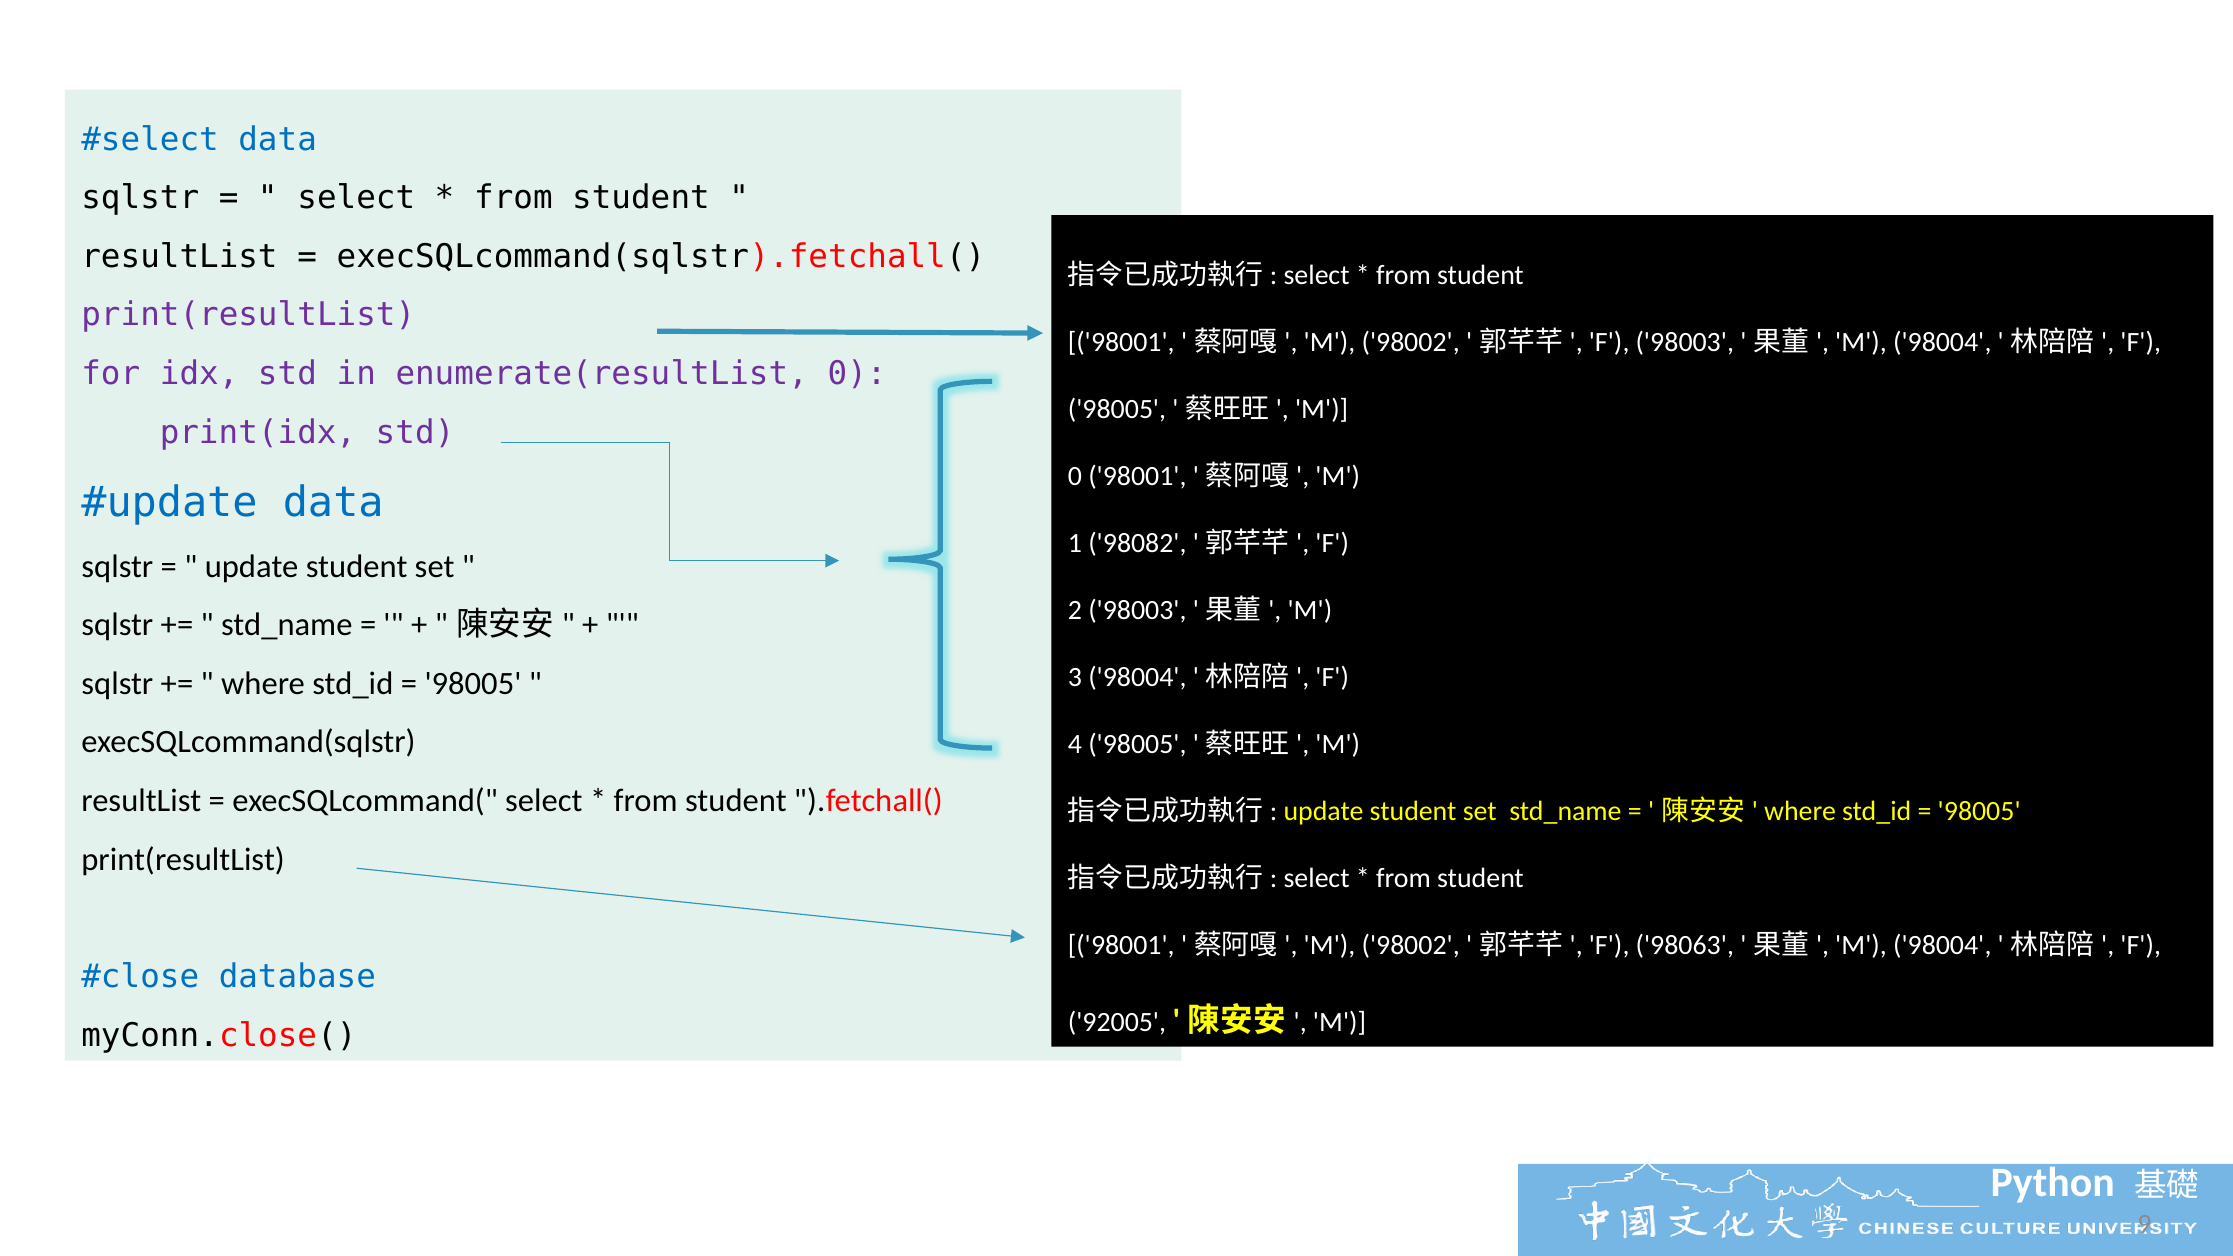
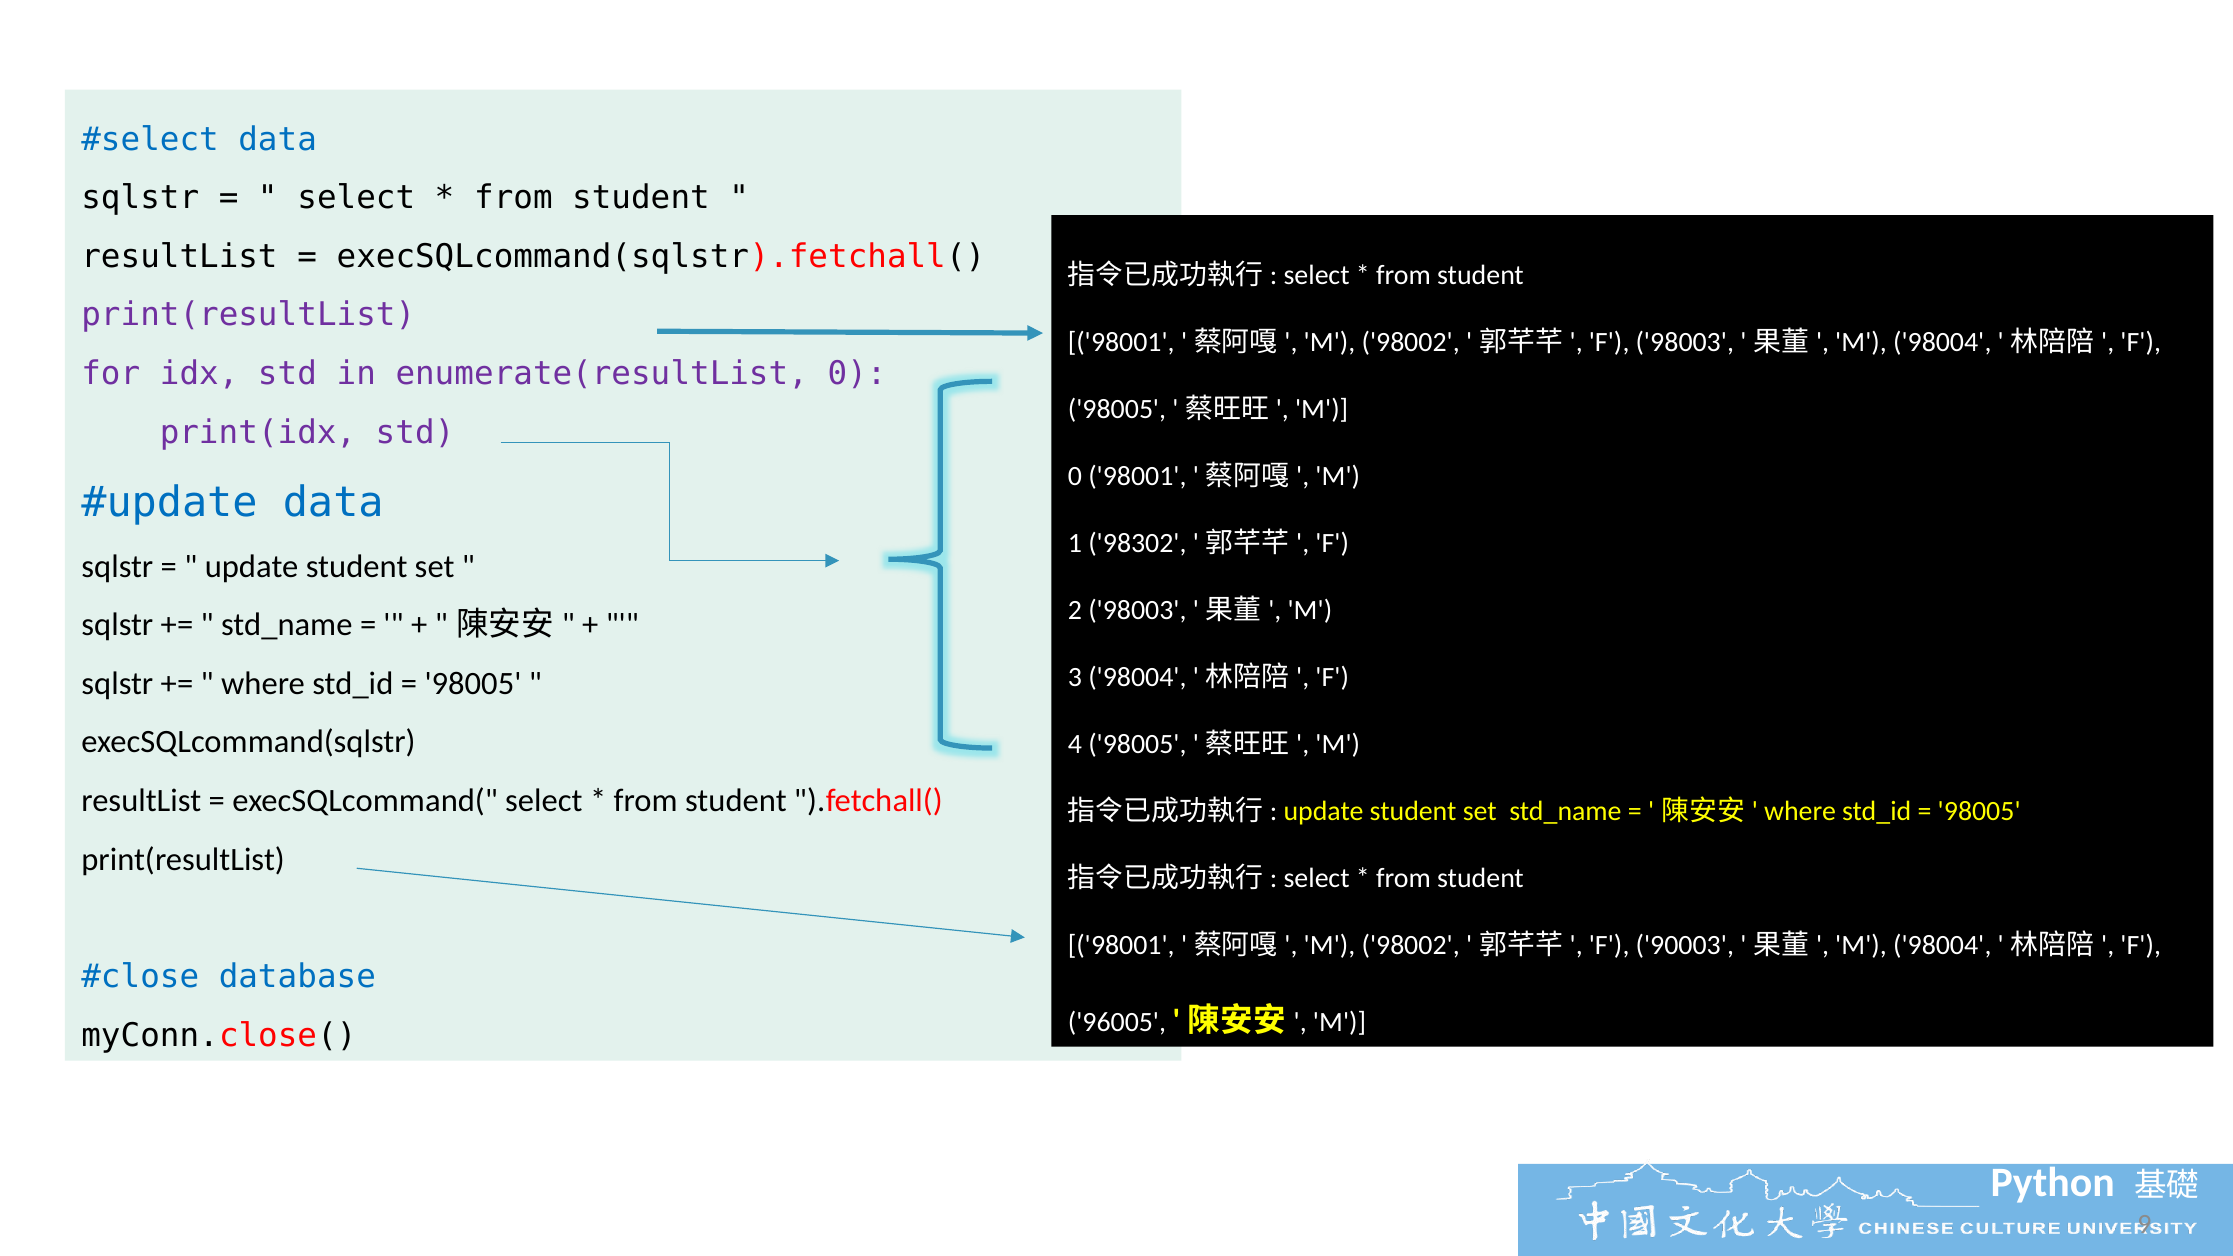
98082: 98082 -> 98302
98063: 98063 -> 90003
92005: 92005 -> 96005
